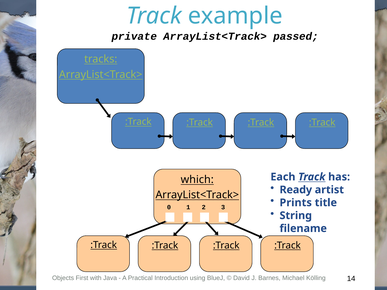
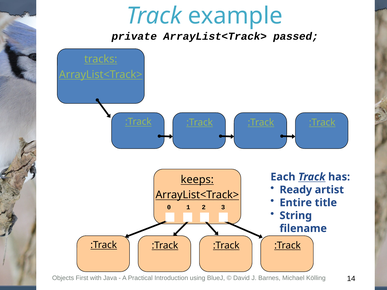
which: which -> keeps
Prints: Prints -> Entire
